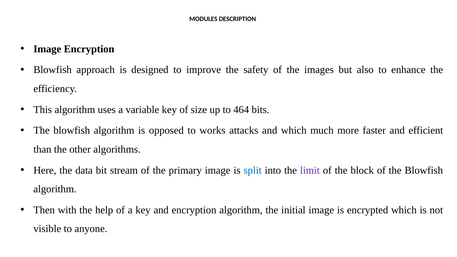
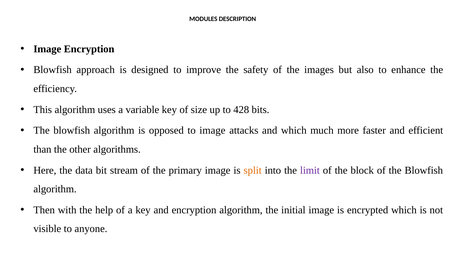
464: 464 -> 428
to works: works -> image
split colour: blue -> orange
